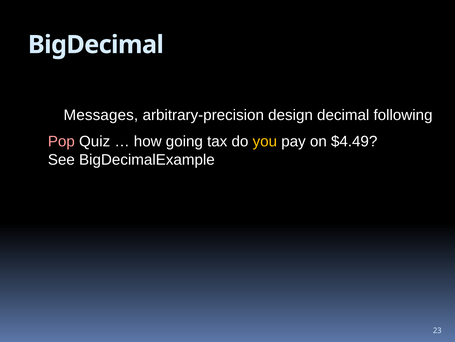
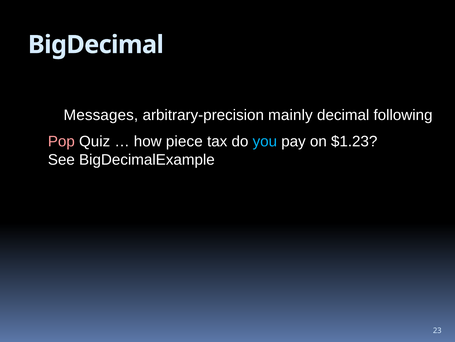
design: design -> mainly
going: going -> piece
you colour: yellow -> light blue
$4.49: $4.49 -> $1.23
